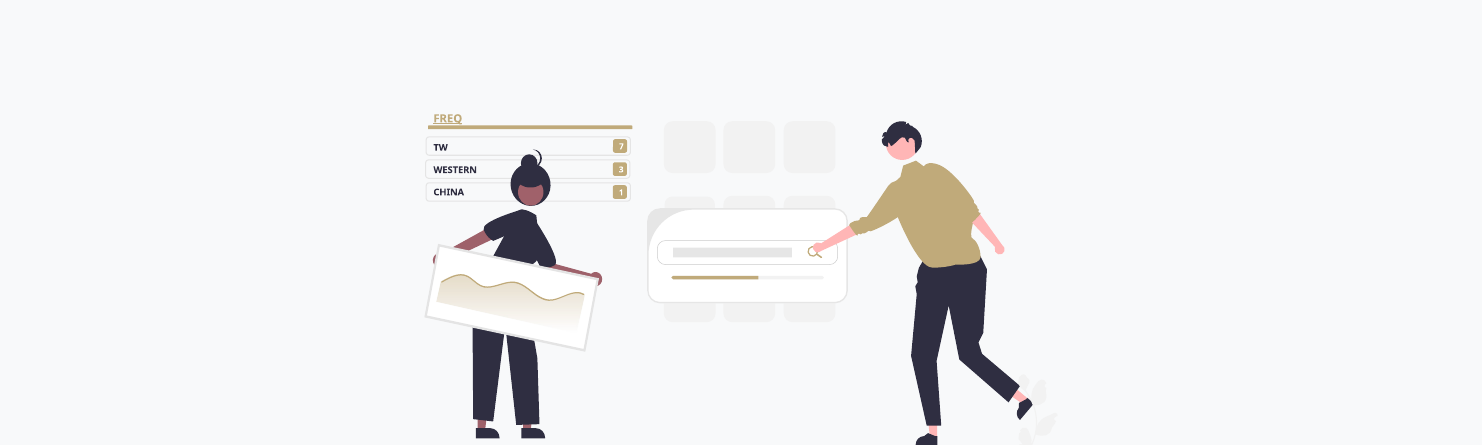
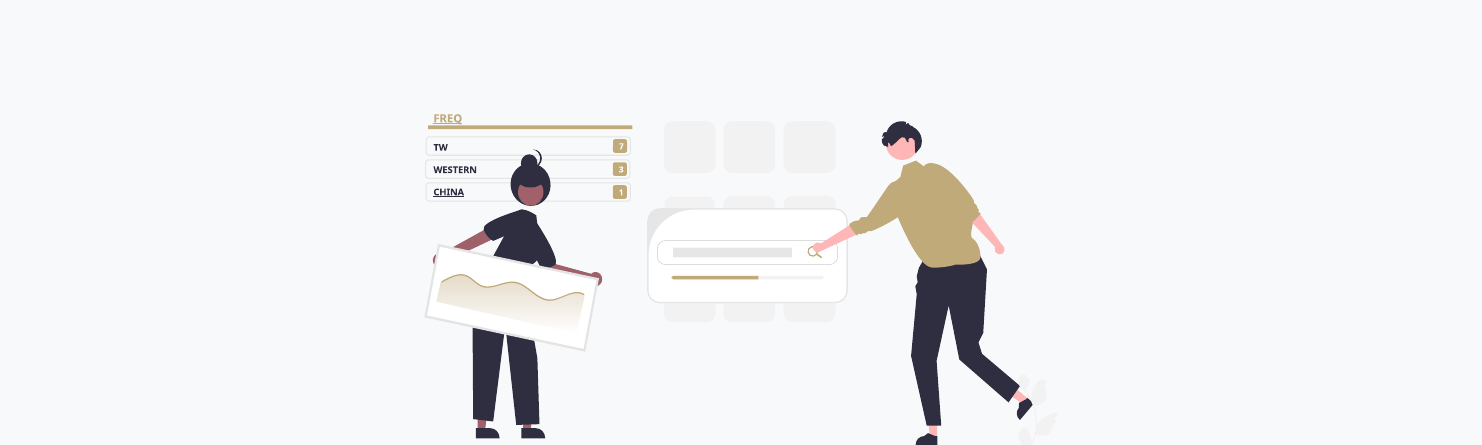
CHINA underline: none -> present
